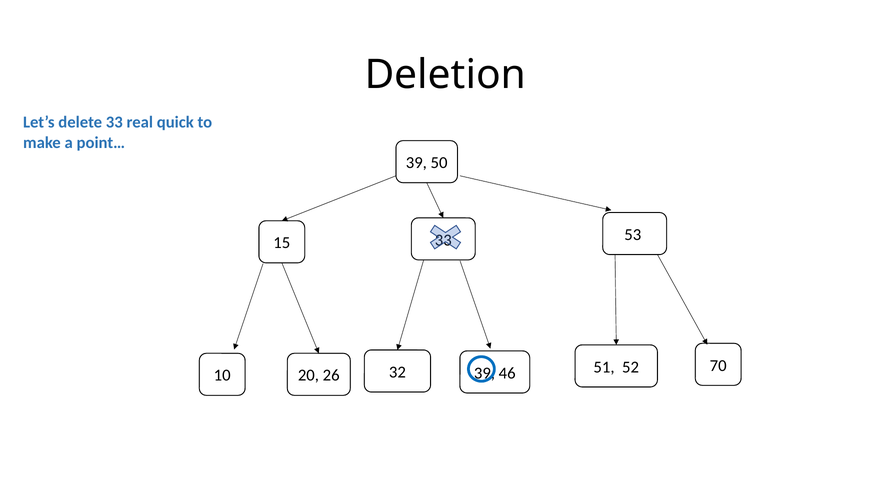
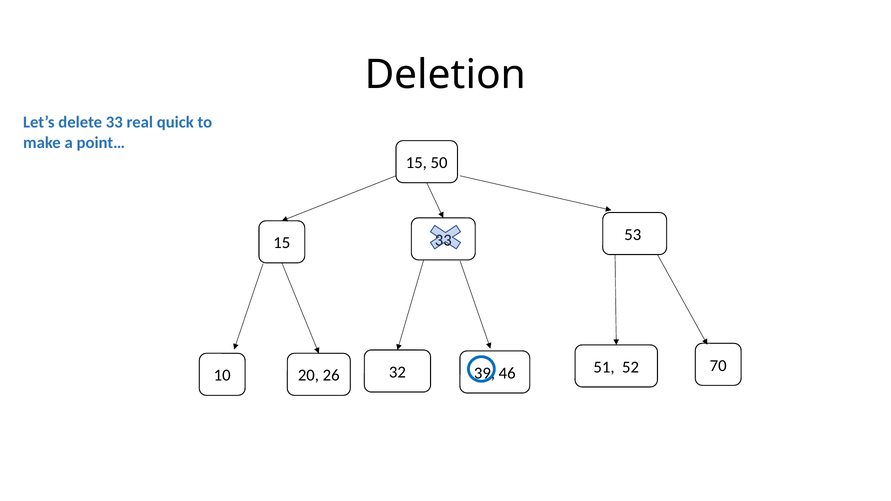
39 at (416, 163): 39 -> 15
